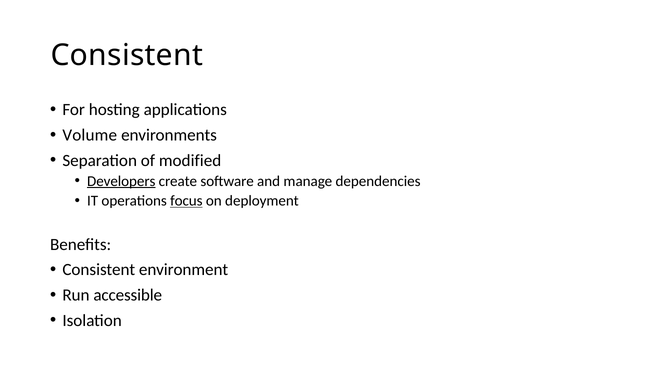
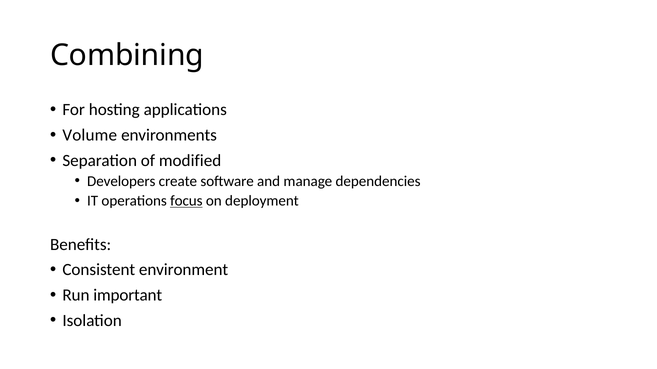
Consistent at (127, 55): Consistent -> Combining
Developers underline: present -> none
accessible: accessible -> important
